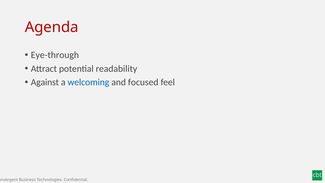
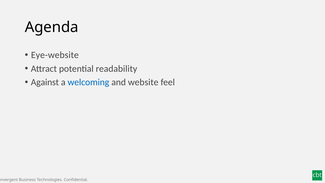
Agenda colour: red -> black
Eye-through: Eye-through -> Eye-website
focused: focused -> website
